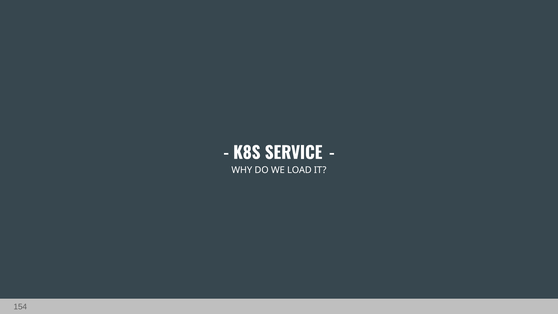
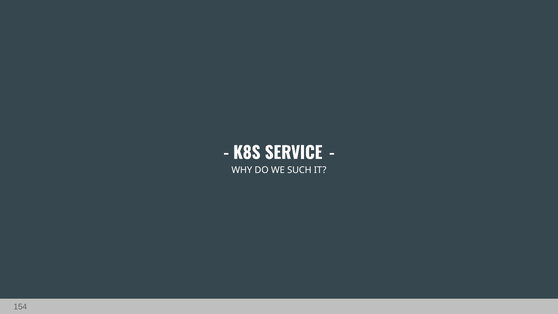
LOAD: LOAD -> SUCH
